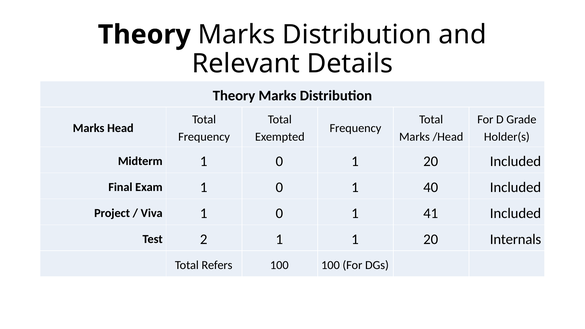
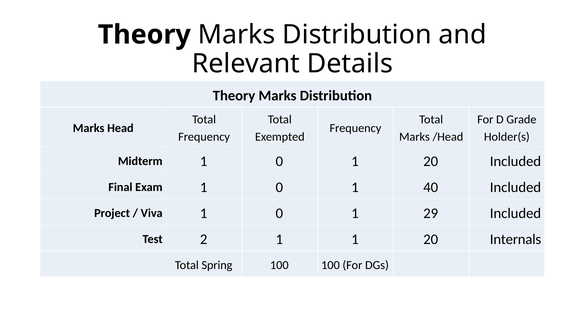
41: 41 -> 29
Refers: Refers -> Spring
